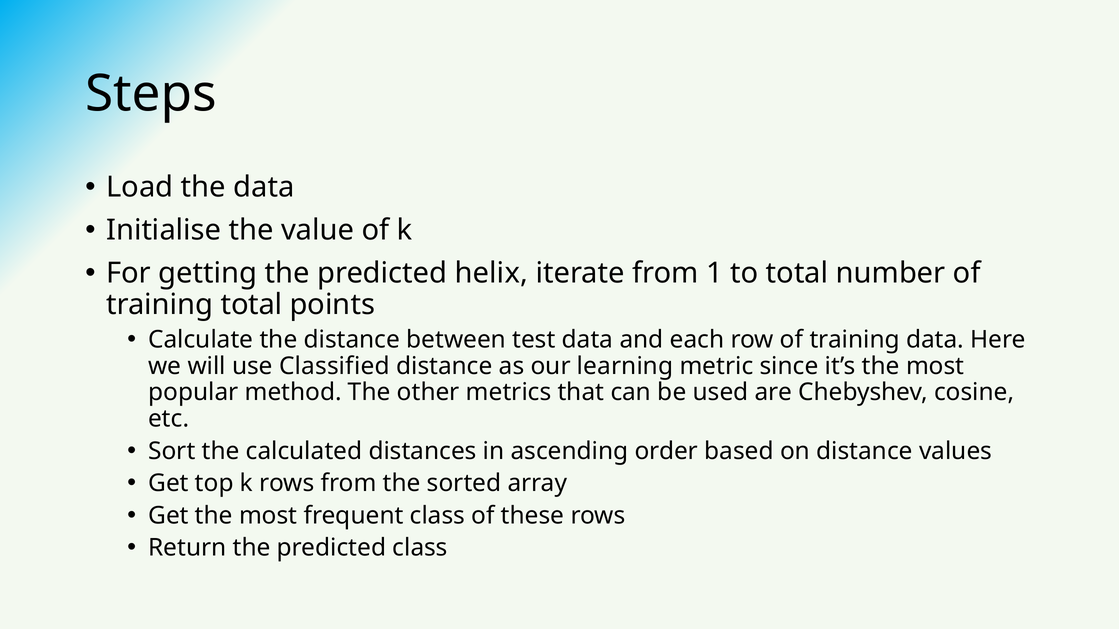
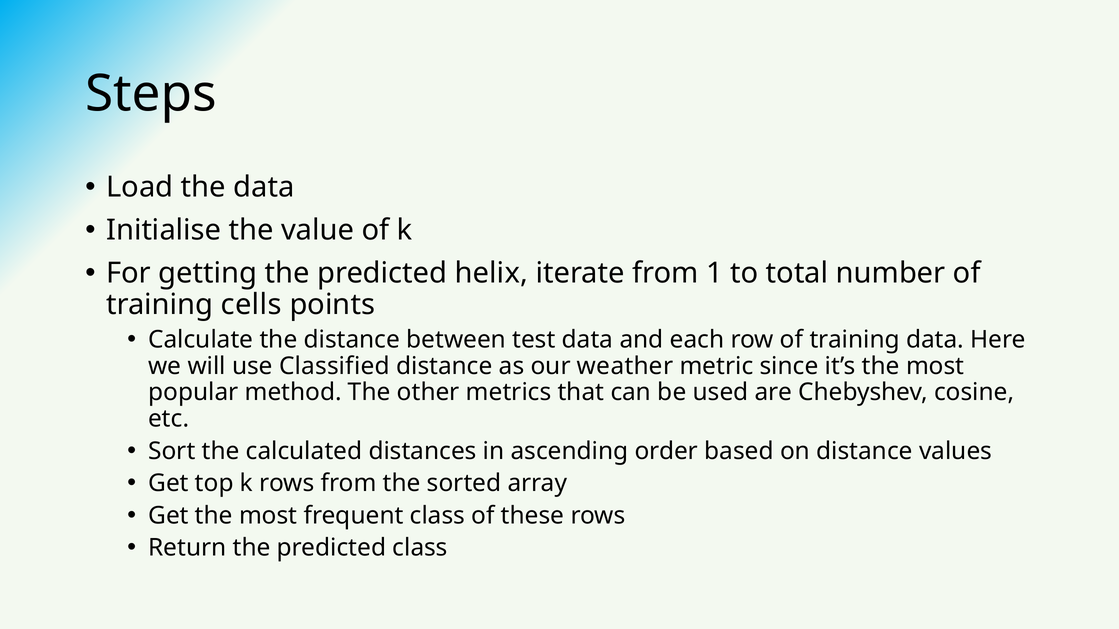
training total: total -> cells
learning: learning -> weather
